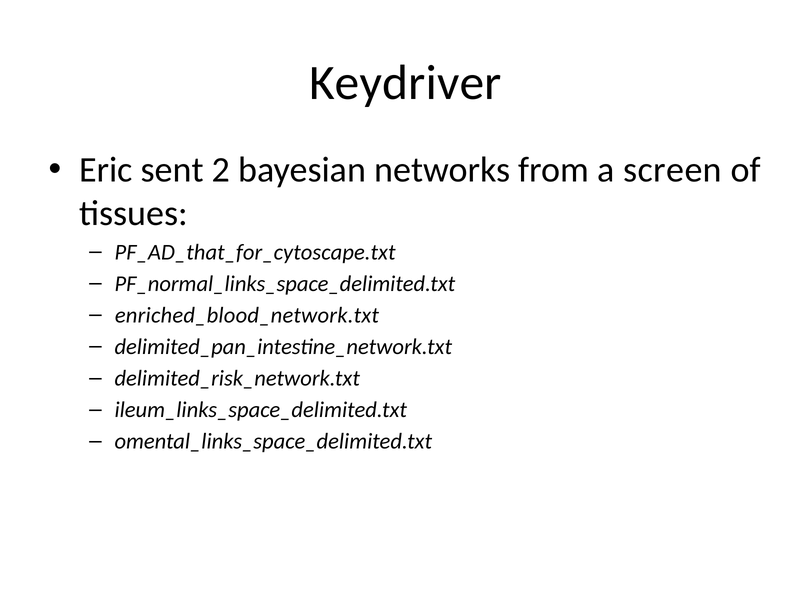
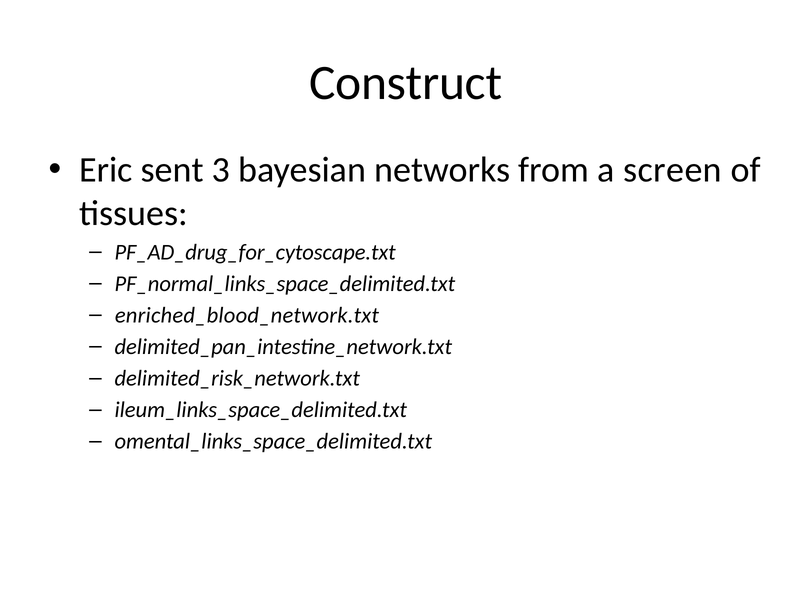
Keydriver: Keydriver -> Construct
2: 2 -> 3
PF_AD_that_for_cytoscape.txt: PF_AD_that_for_cytoscape.txt -> PF_AD_drug_for_cytoscape.txt
